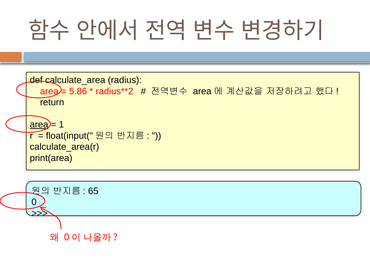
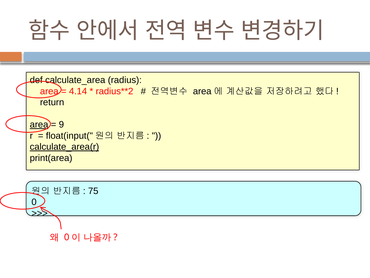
5.86: 5.86 -> 4.14
1: 1 -> 9
calculate_area(r underline: none -> present
65: 65 -> 75
